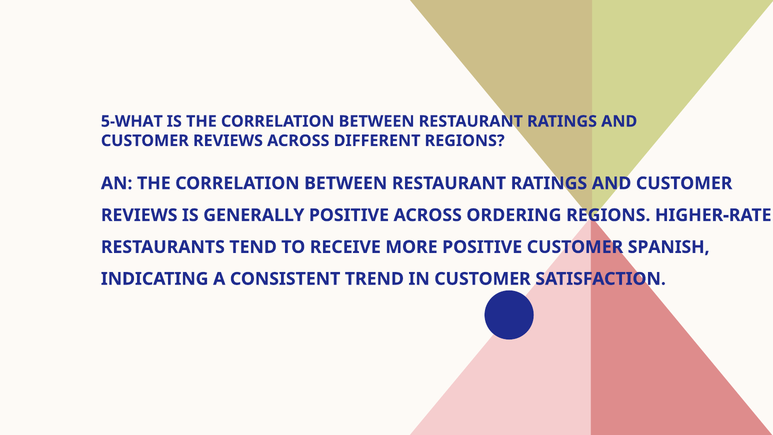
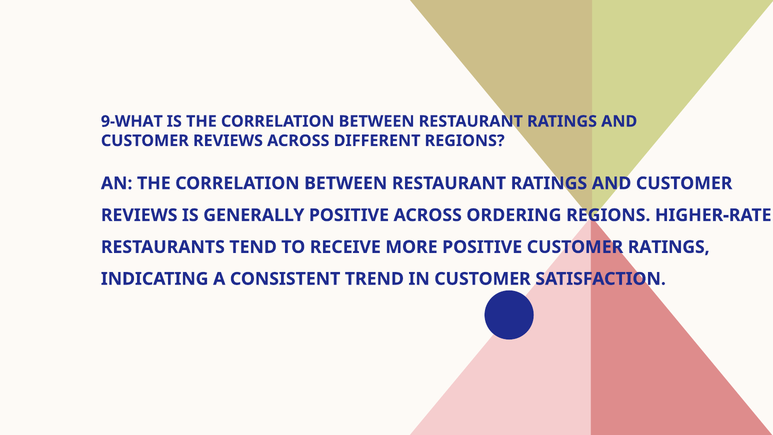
5-WHAT: 5-WHAT -> 9-WHAT
CUSTOMER SPANISH: SPANISH -> RATINGS
